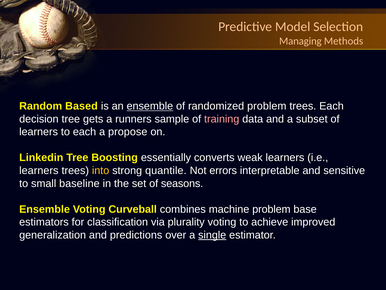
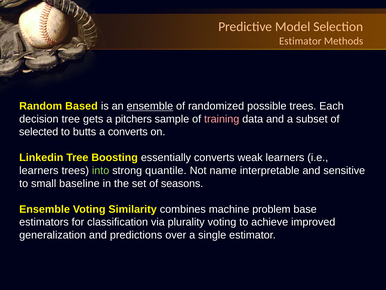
Managing at (300, 41): Managing -> Estimator
randomized problem: problem -> possible
runners: runners -> pitchers
learners at (39, 132): learners -> selected
to each: each -> butts
a propose: propose -> converts
into colour: yellow -> light green
errors: errors -> name
Curveball: Curveball -> Similarity
single underline: present -> none
